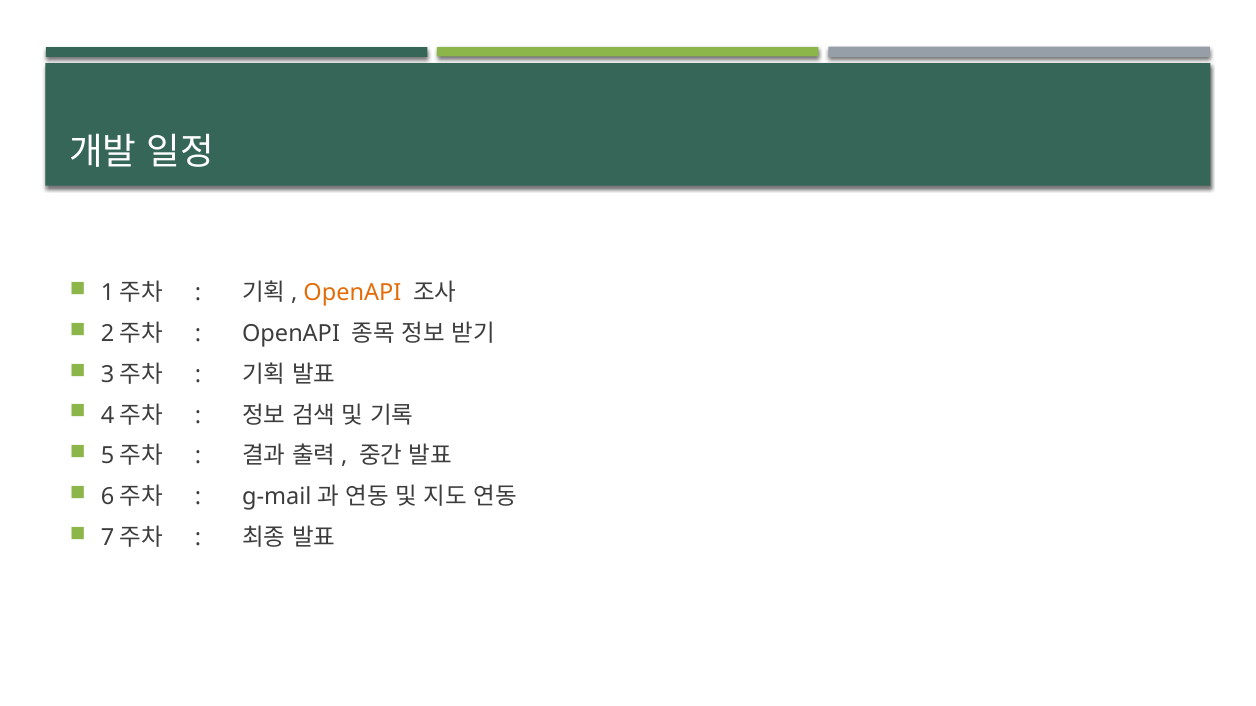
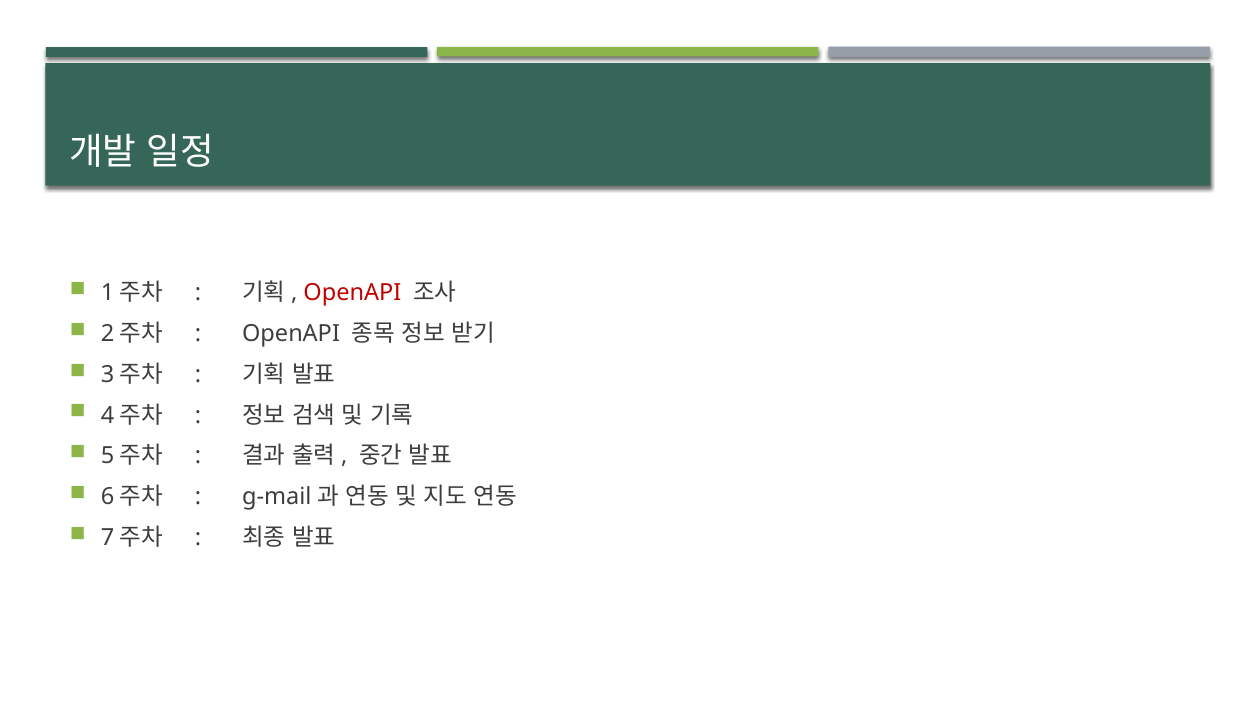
OpenAPI at (352, 293) colour: orange -> red
